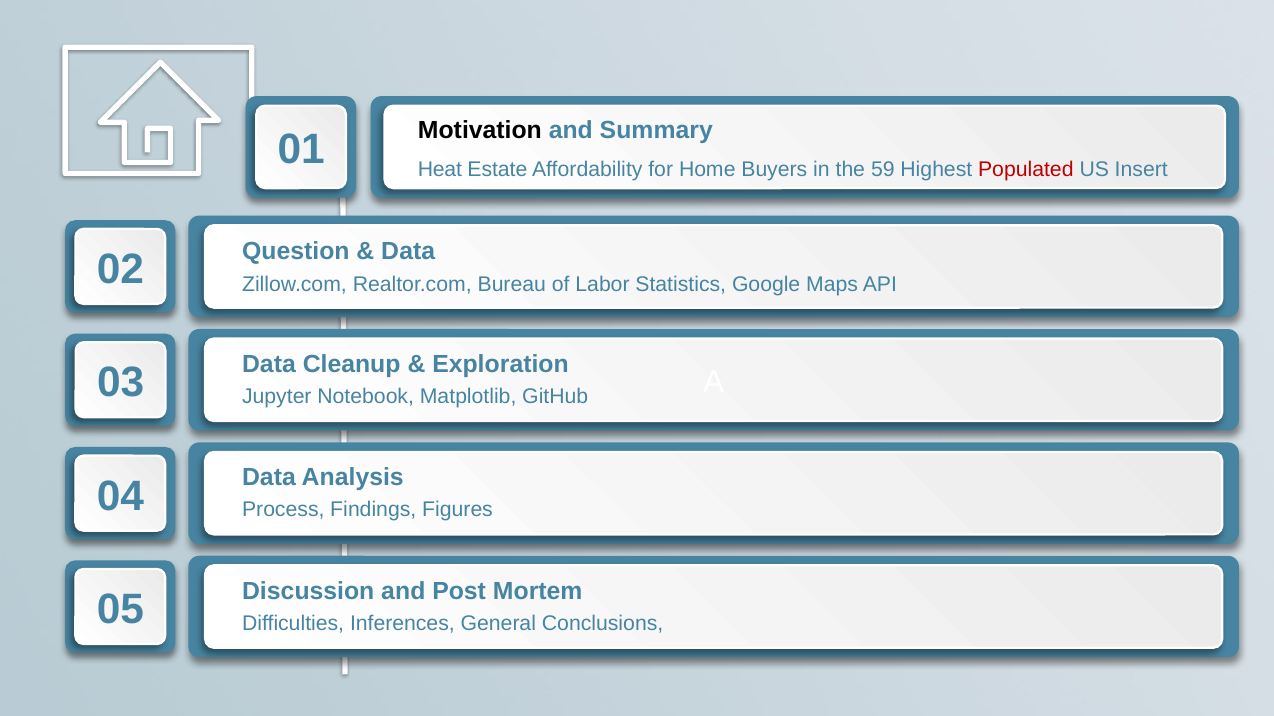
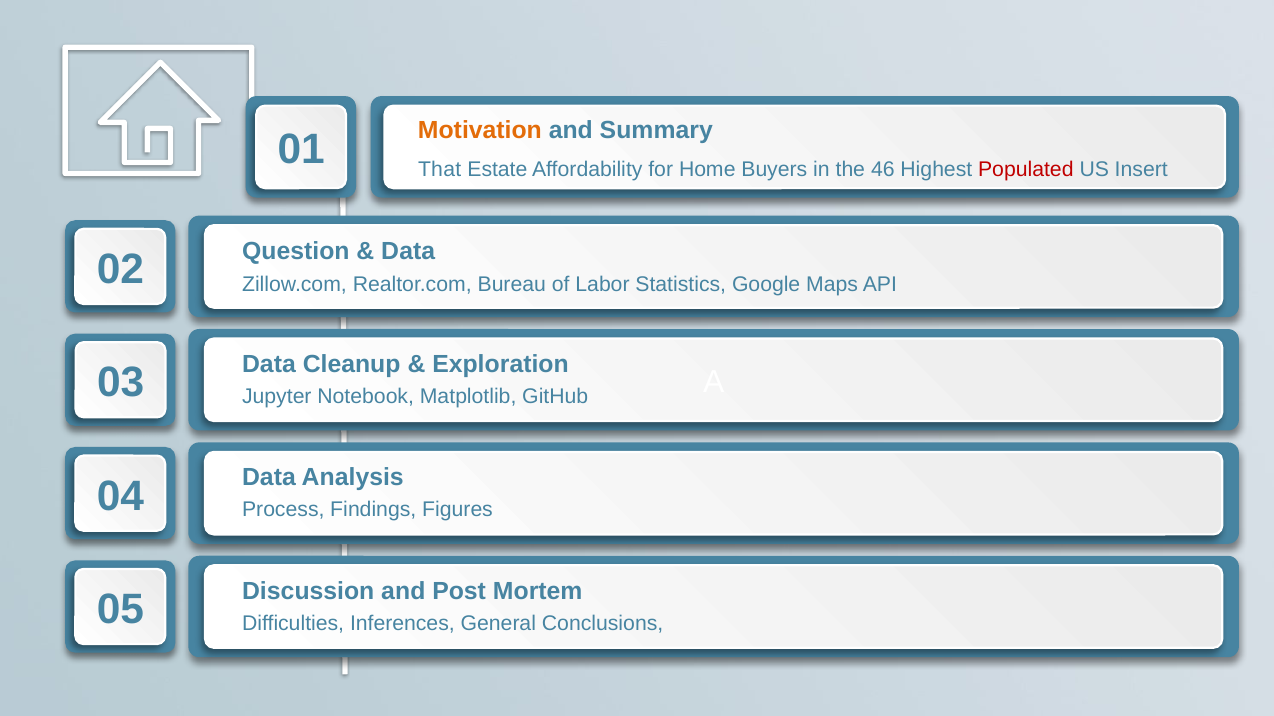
Motivation colour: black -> orange
Heat: Heat -> That
59: 59 -> 46
